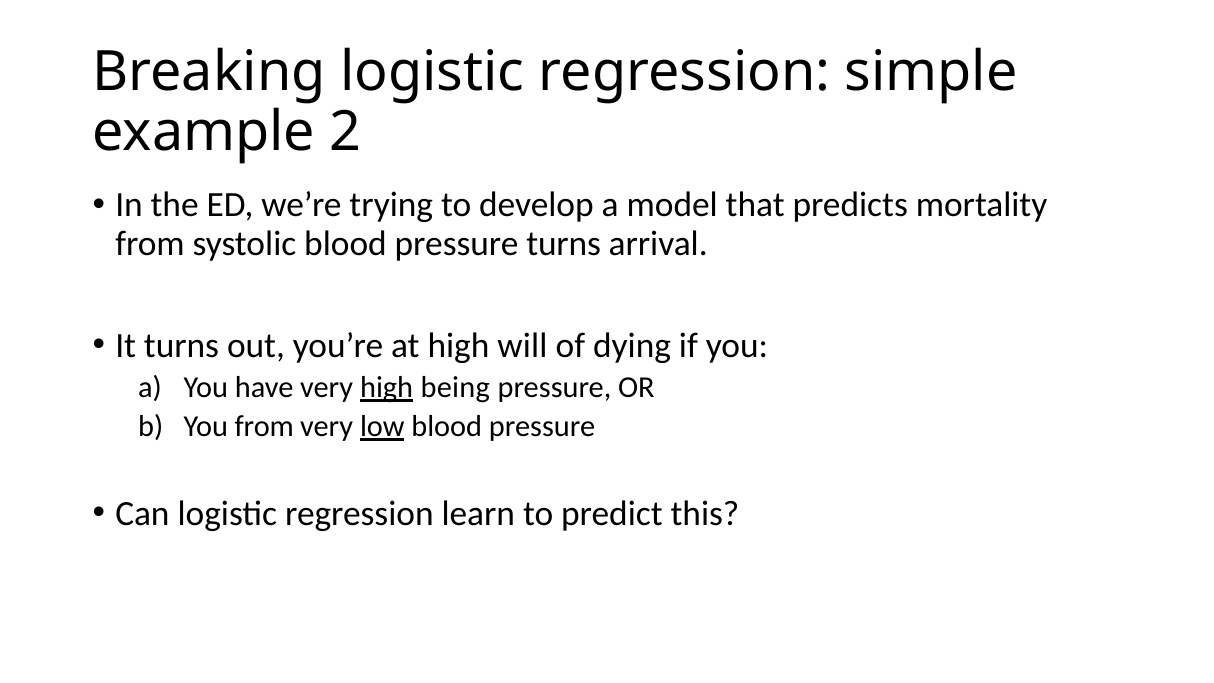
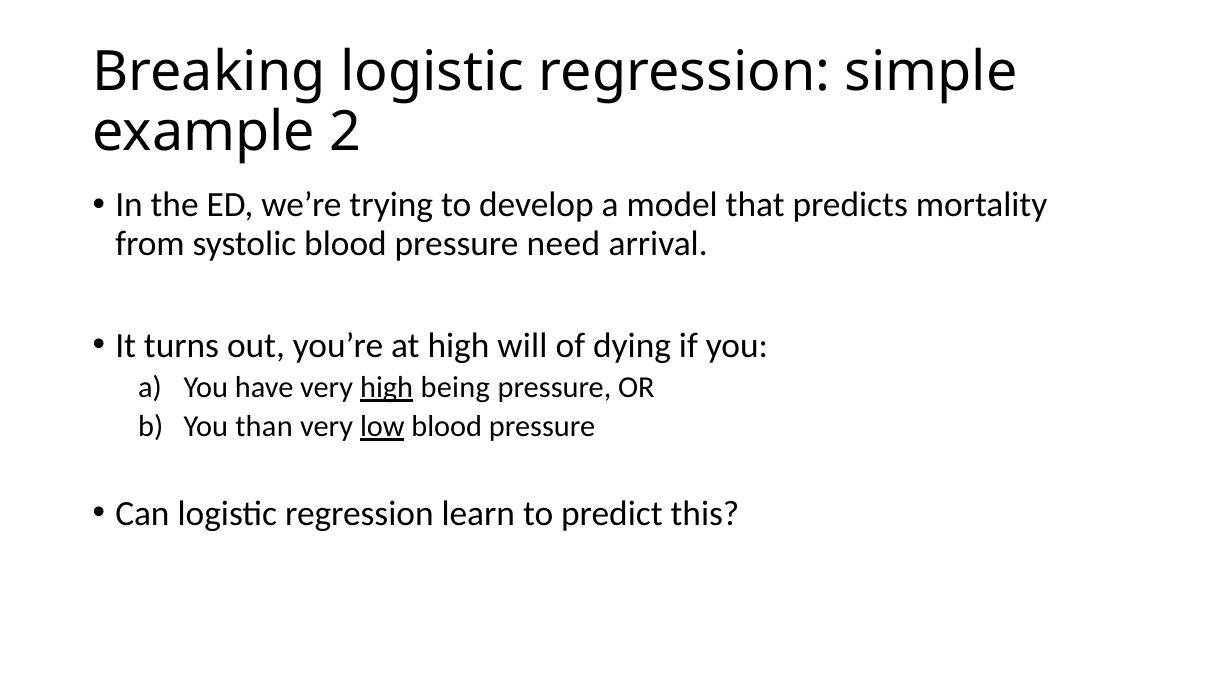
pressure turns: turns -> need
You from: from -> than
